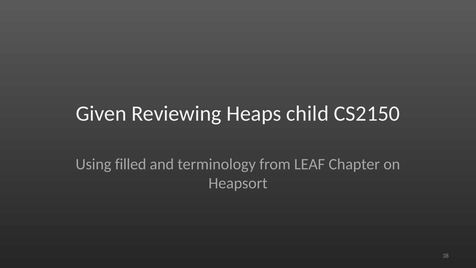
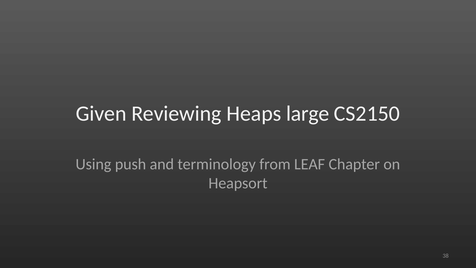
child: child -> large
filled: filled -> push
